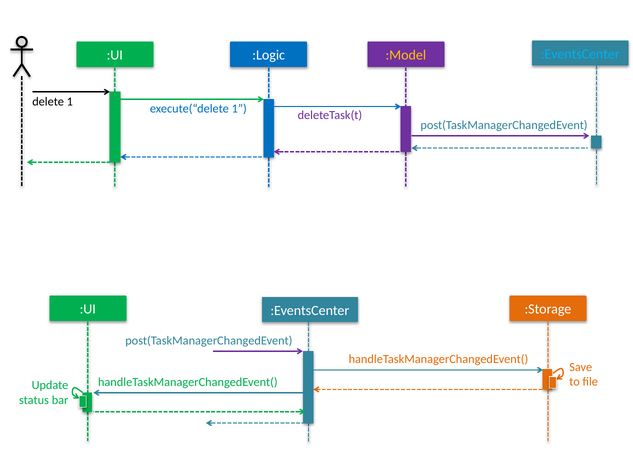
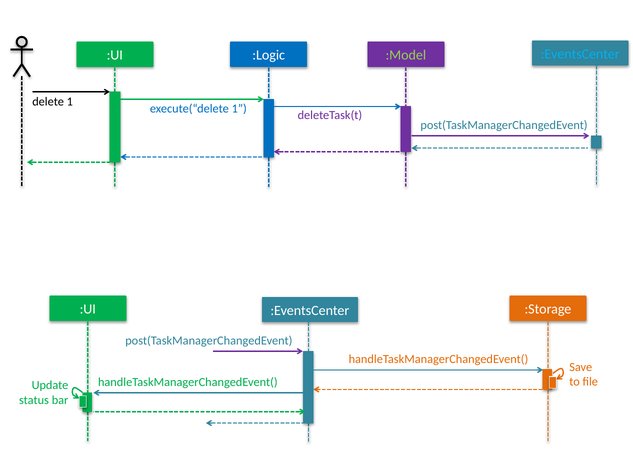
:Model colour: yellow -> light green
